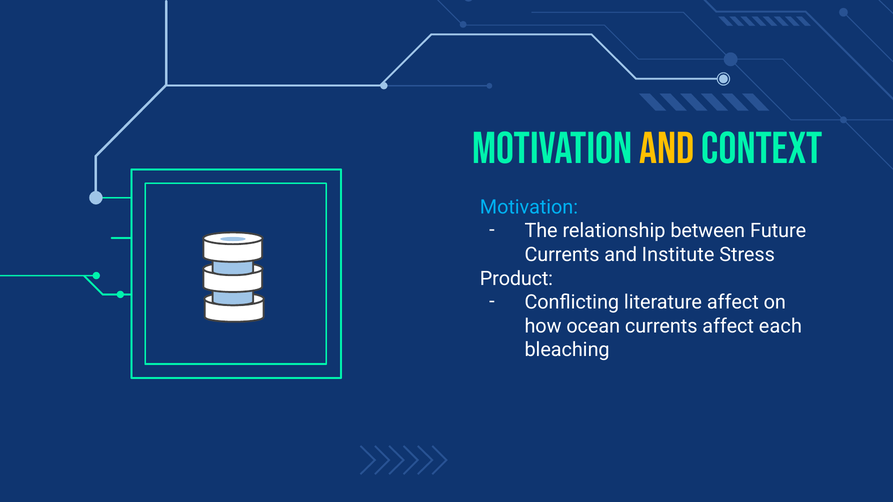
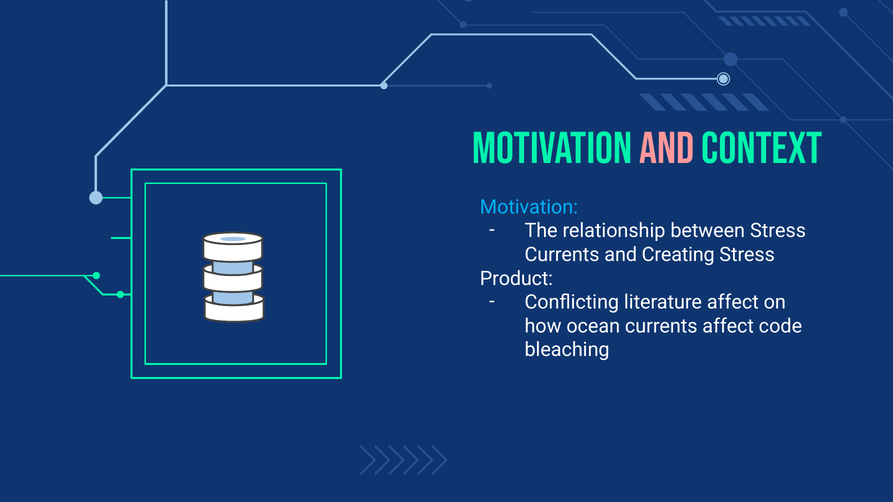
and at (667, 149) colour: yellow -> pink
between Future: Future -> Stress
Institute: Institute -> Creating
each: each -> code
